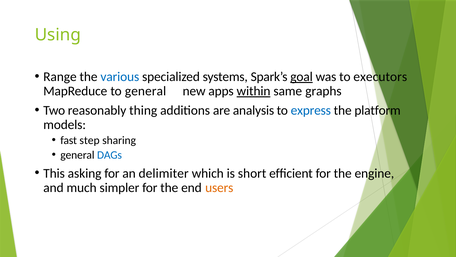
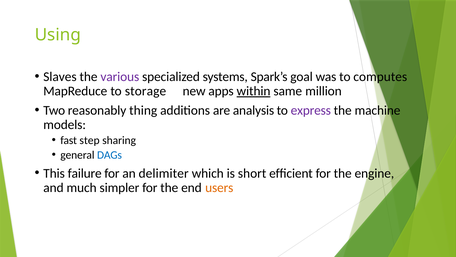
Range: Range -> Slaves
various colour: blue -> purple
goal underline: present -> none
executors: executors -> computes
to general: general -> storage
graphs: graphs -> million
express colour: blue -> purple
platform: platform -> machine
asking: asking -> failure
